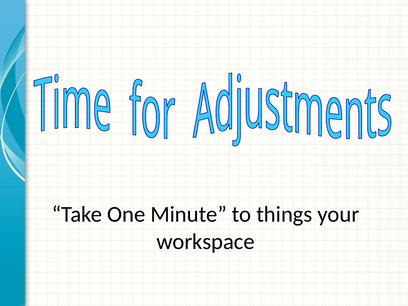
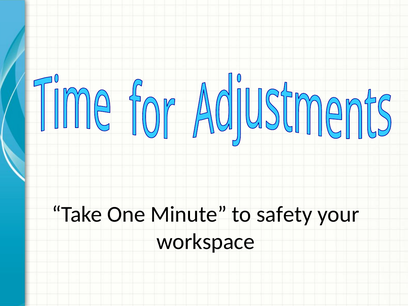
things: things -> safety
